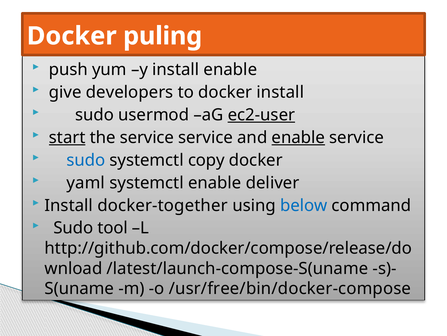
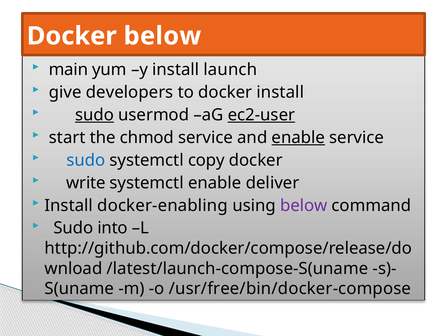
Docker puling: puling -> below
push: push -> main
install enable: enable -> launch
sudo at (95, 115) underline: none -> present
start underline: present -> none
the service: service -> chmod
yaml: yaml -> write
docker-together: docker-together -> docker-enabling
below at (304, 205) colour: blue -> purple
tool: tool -> into
